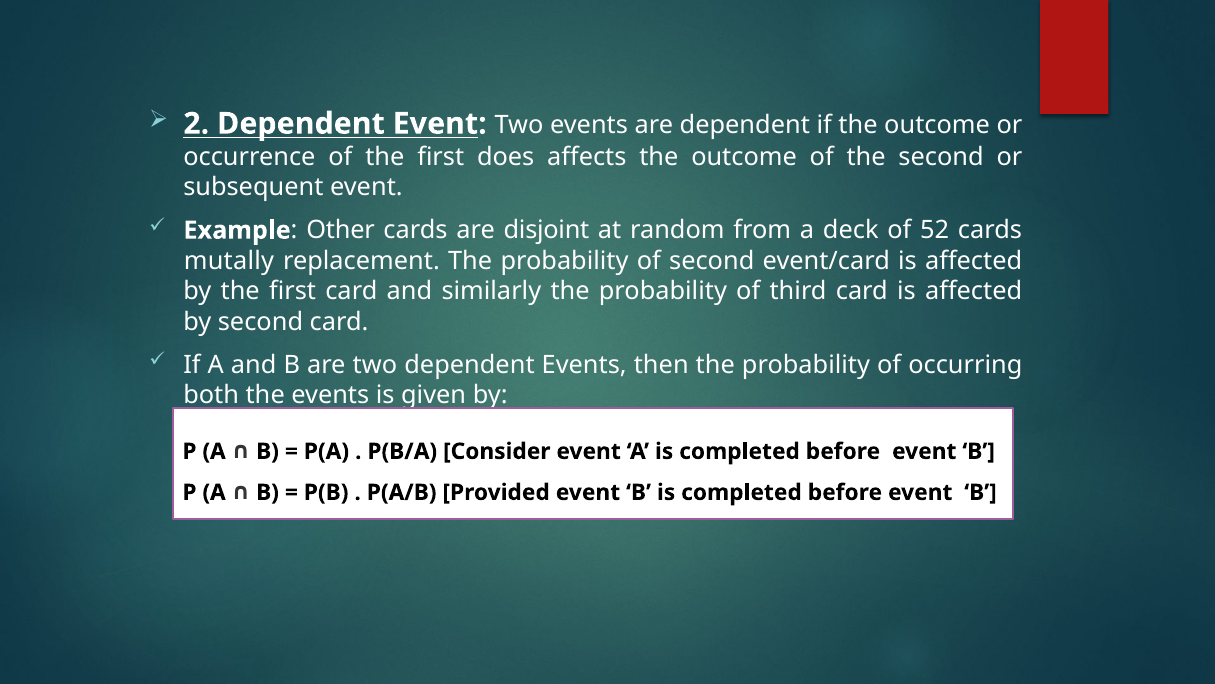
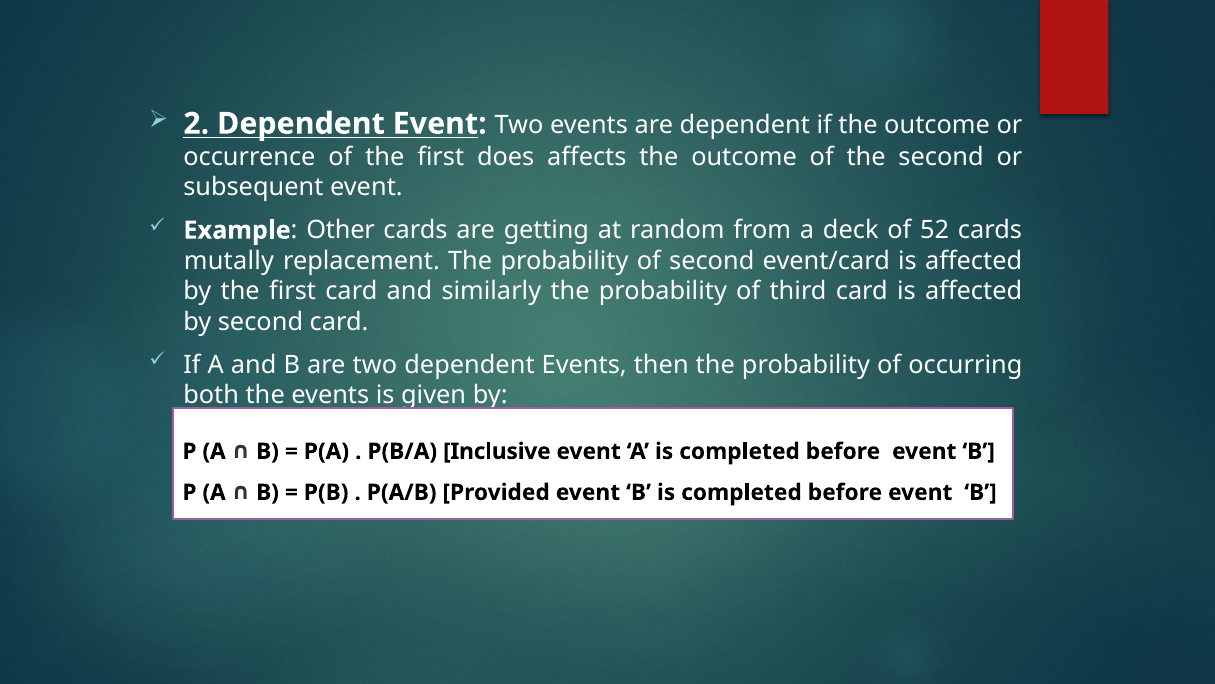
disjoint: disjoint -> getting
Consider: Consider -> Inclusive
